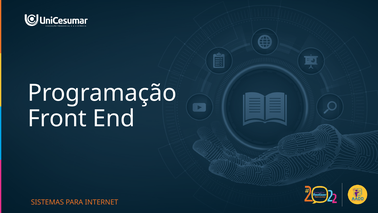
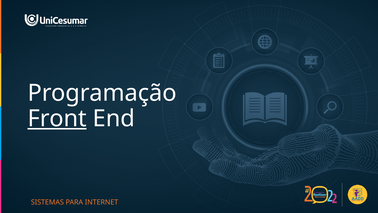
Front underline: none -> present
